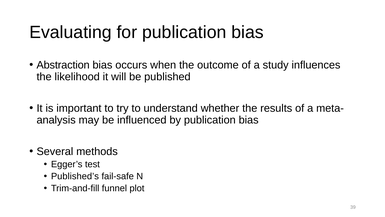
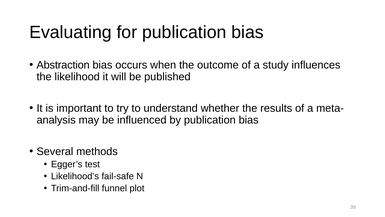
Published’s: Published’s -> Likelihood’s
